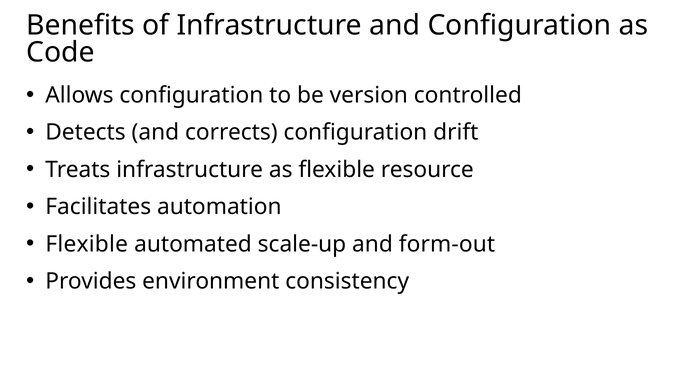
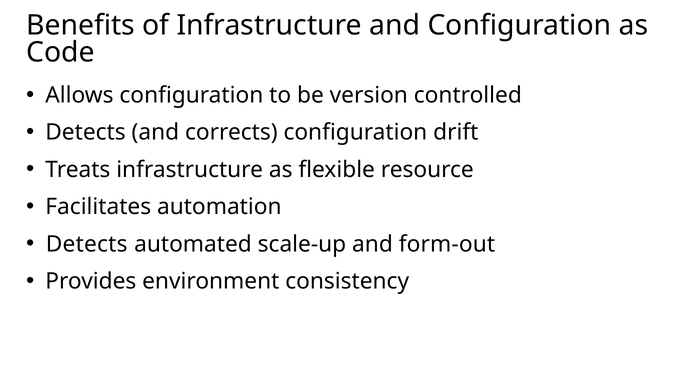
Flexible at (87, 244): Flexible -> Detects
